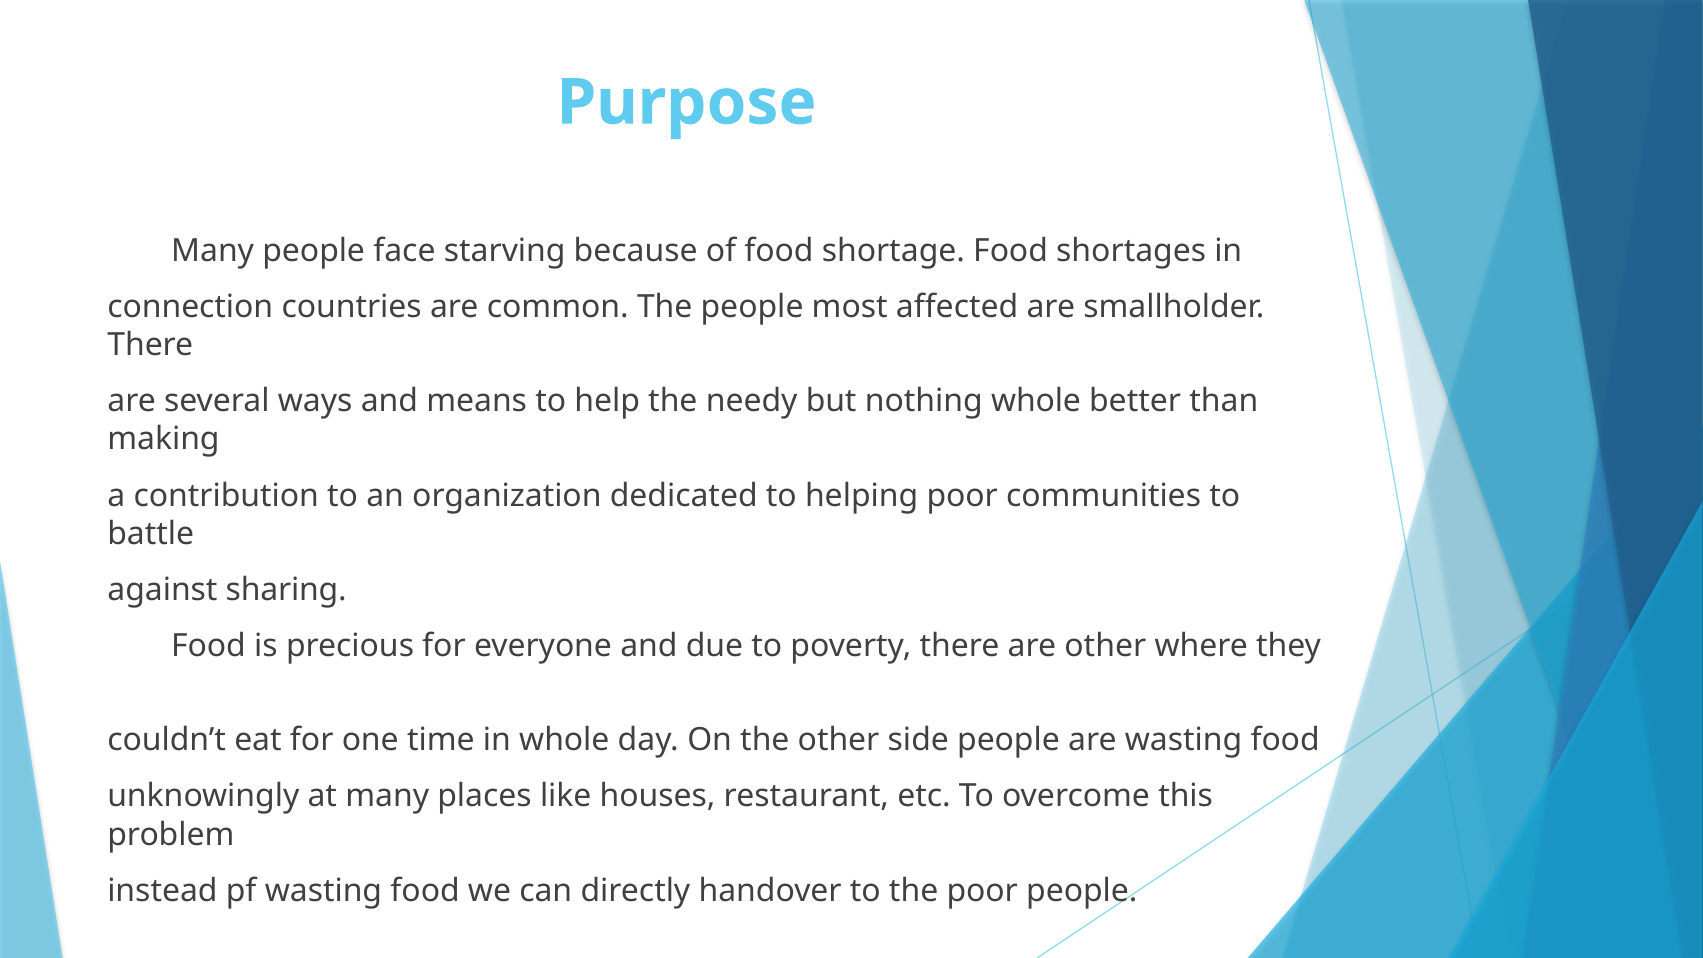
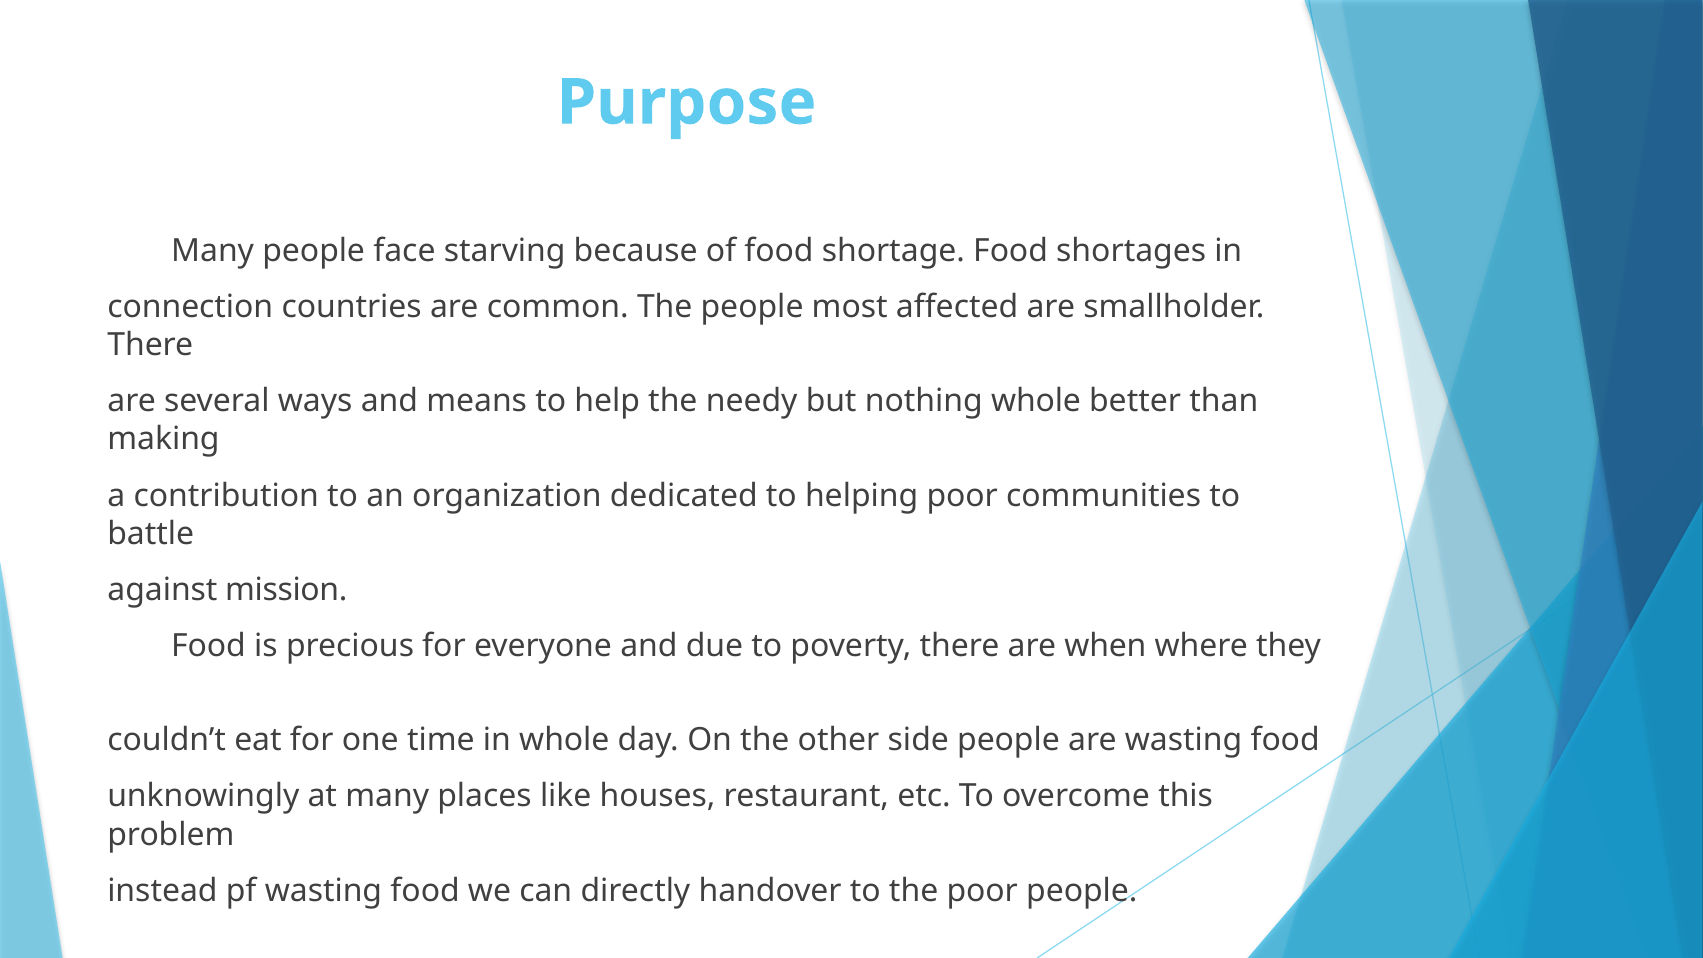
sharing: sharing -> mission
are other: other -> when
